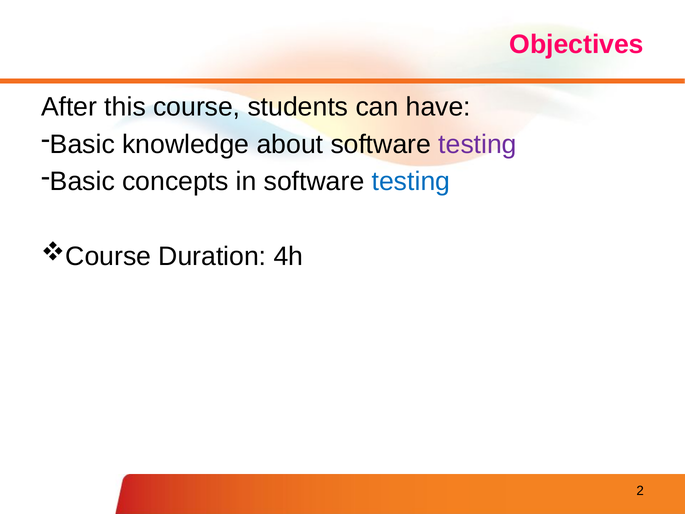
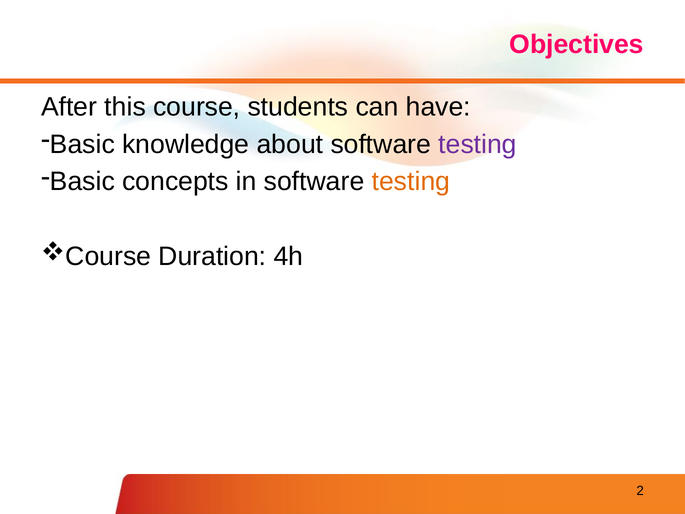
testing at (411, 182) colour: blue -> orange
